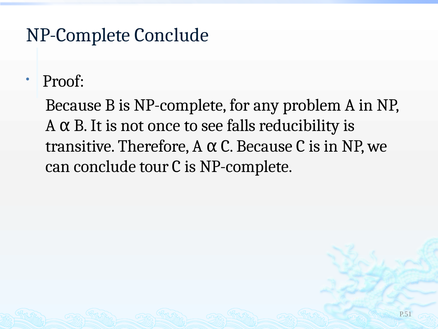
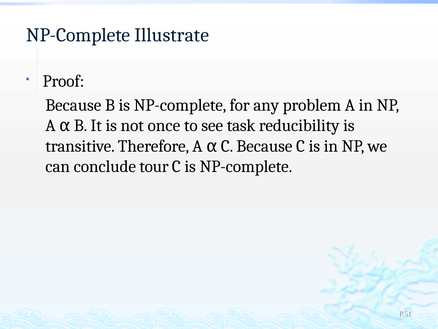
NP-Complete Conclude: Conclude -> Illustrate
falls: falls -> task
